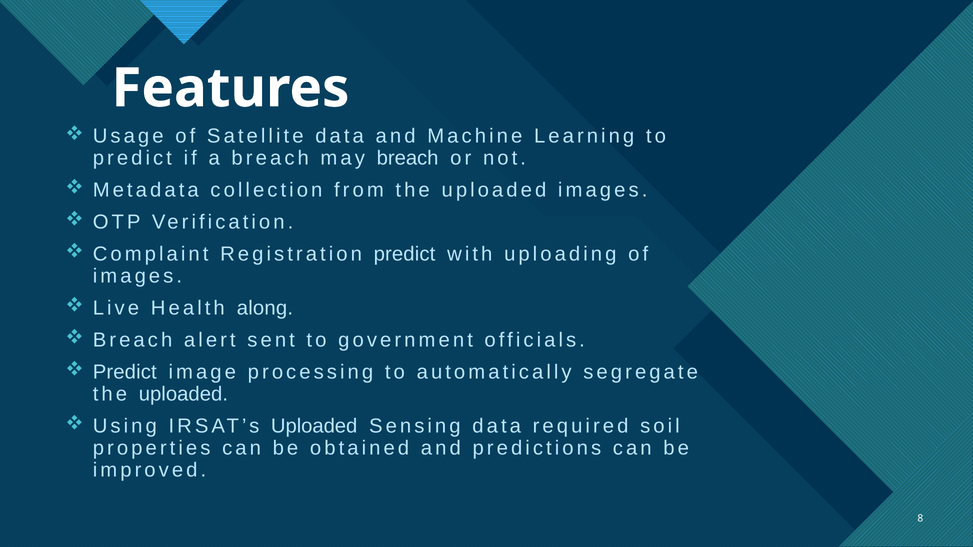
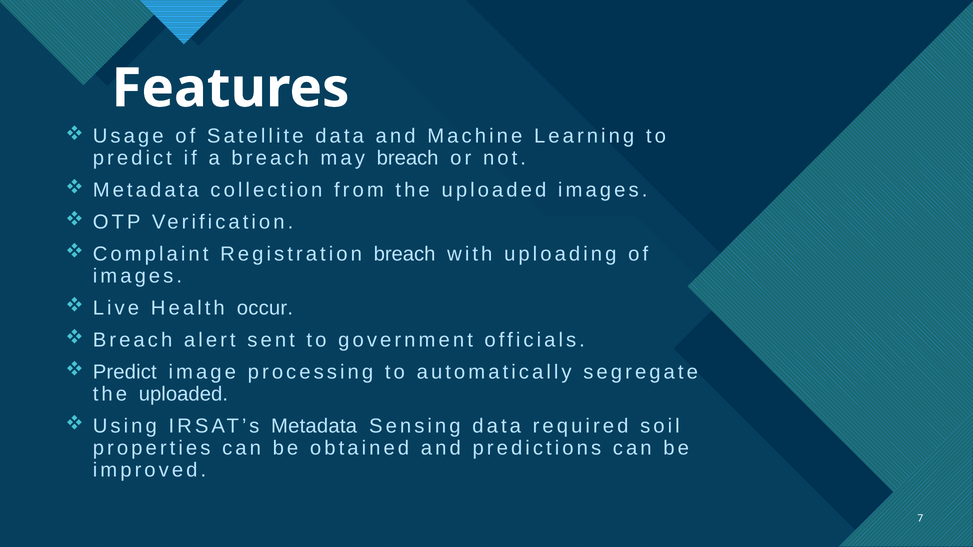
Registration predict: predict -> breach
along: along -> occur
IRSAT’s Uploaded: Uploaded -> Metadata
8: 8 -> 7
